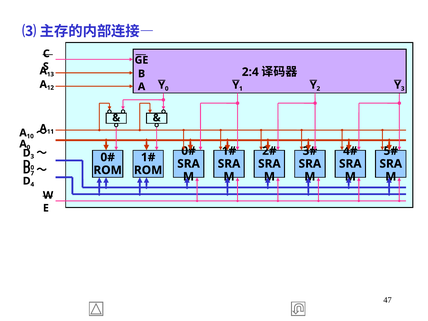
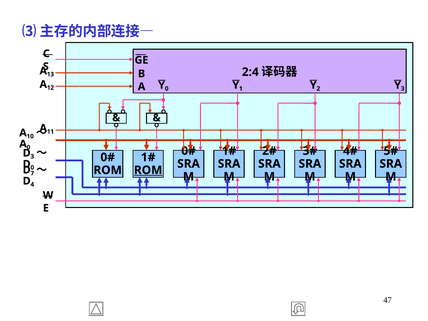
ROM at (148, 170) underline: none -> present
